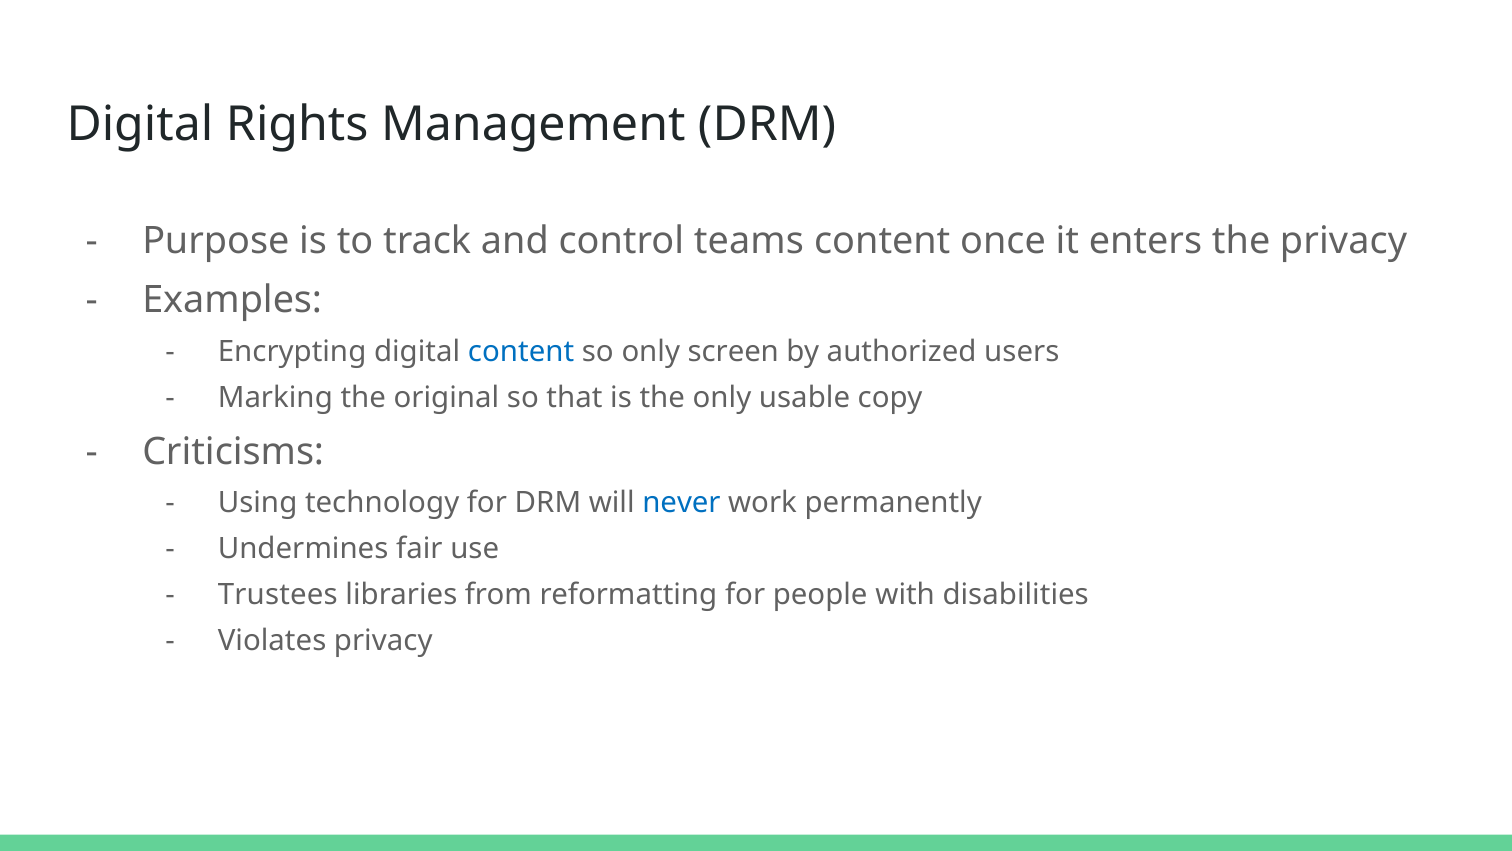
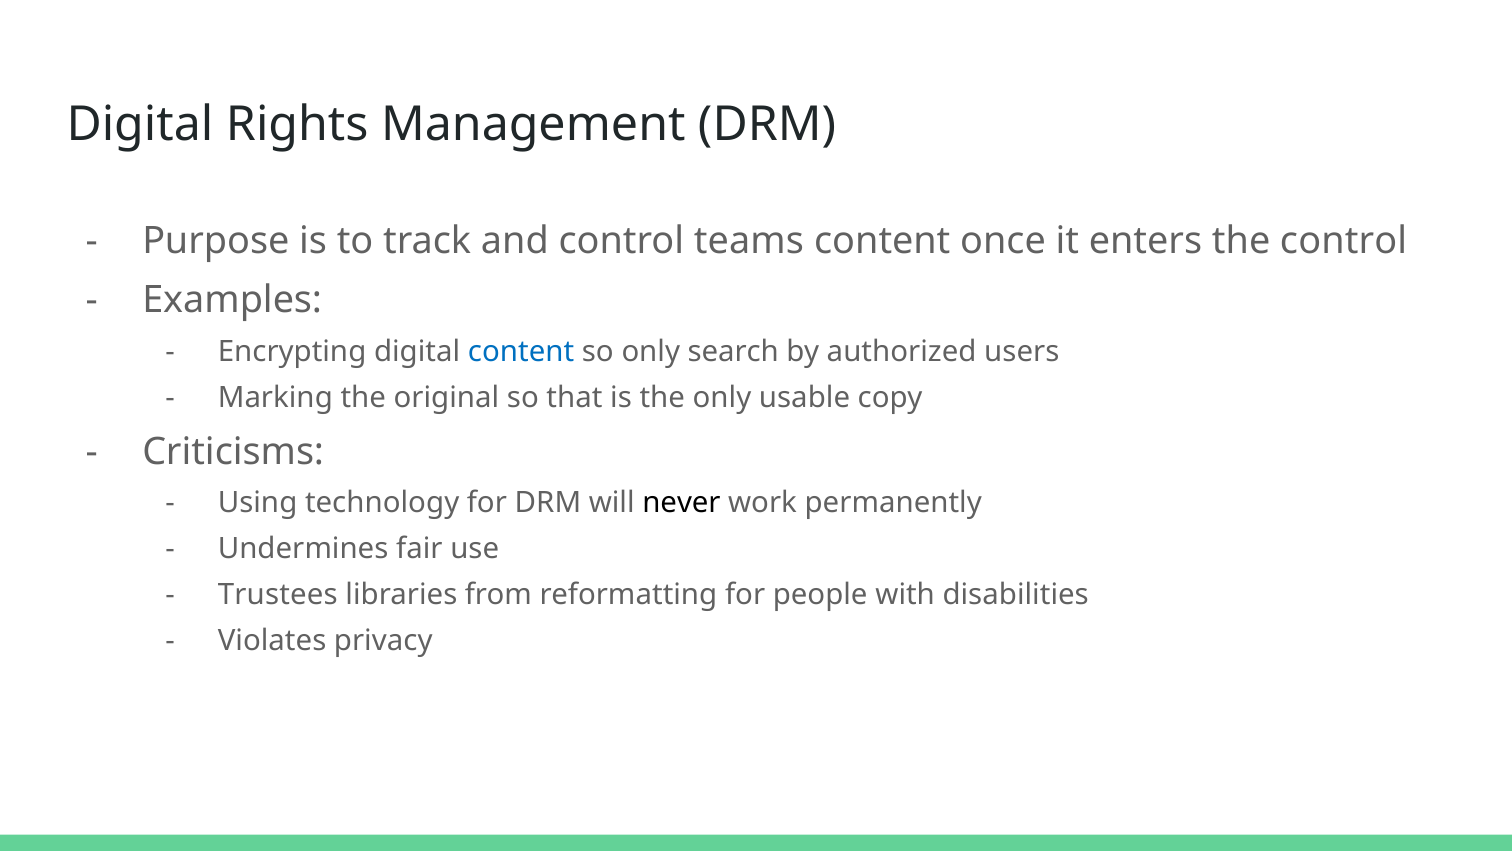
the privacy: privacy -> control
screen: screen -> search
never colour: blue -> black
